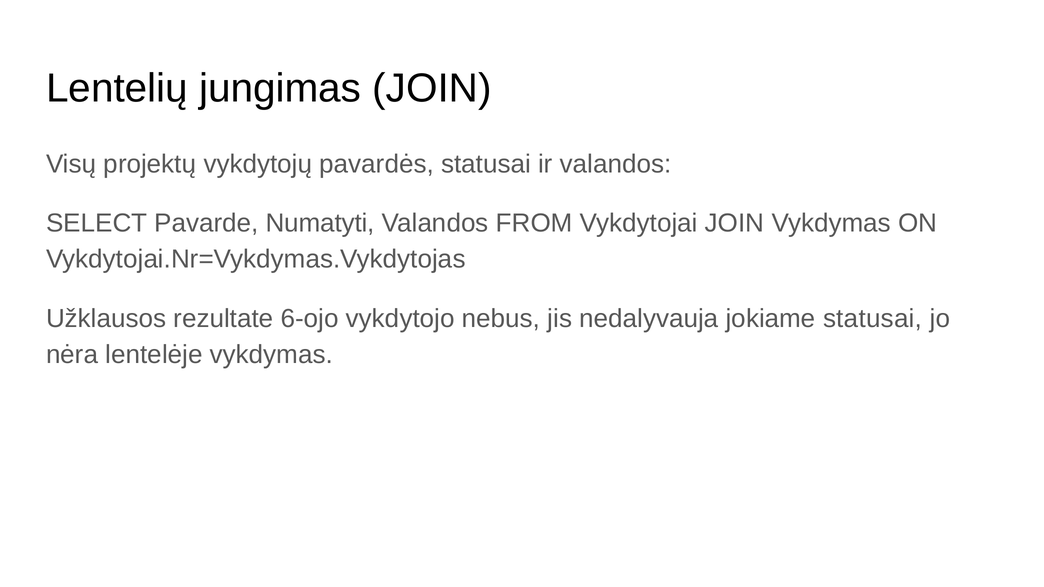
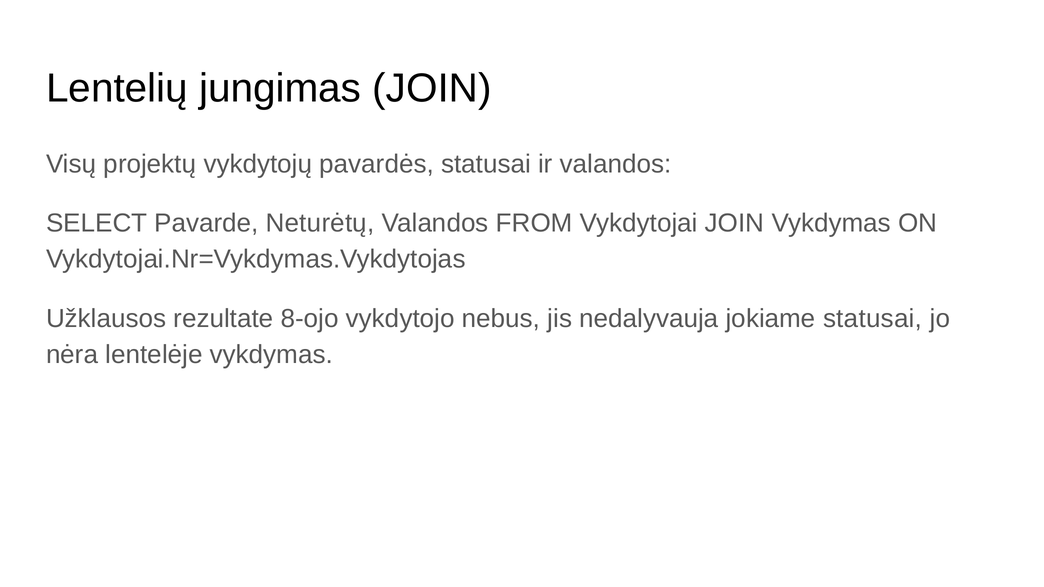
Numatyti: Numatyti -> Neturėtų
6-ojo: 6-ojo -> 8-ojo
